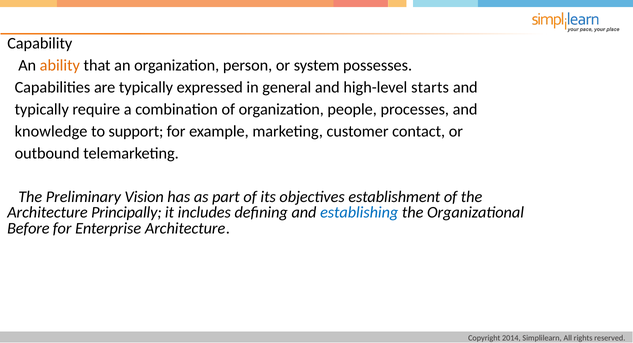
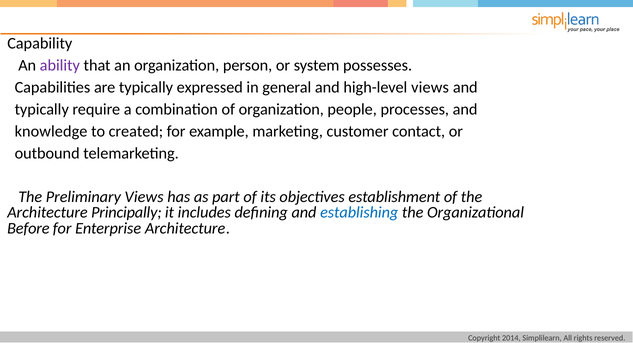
ability colour: orange -> purple
high-level starts: starts -> views
support: support -> created
Preliminary Vision: Vision -> Views
